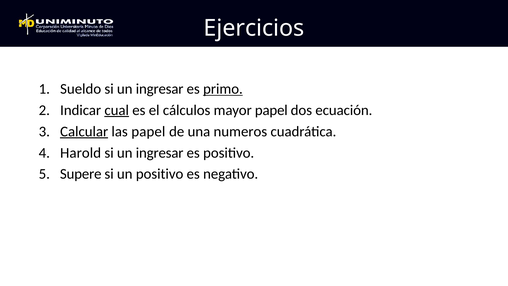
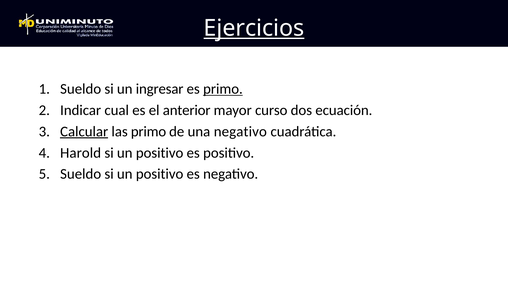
Ejercicios underline: none -> present
cual underline: present -> none
cálculos: cálculos -> anterior
mayor papel: papel -> curso
las papel: papel -> primo
una numeros: numeros -> negativo
ingresar at (160, 153): ingresar -> positivo
Supere at (81, 174): Supere -> Sueldo
